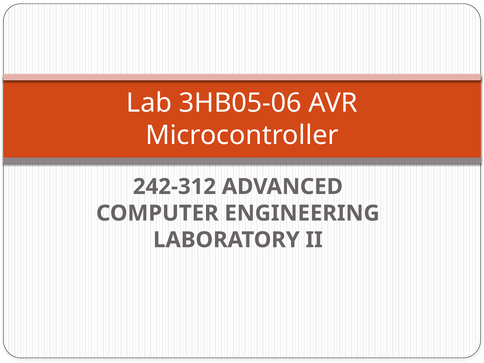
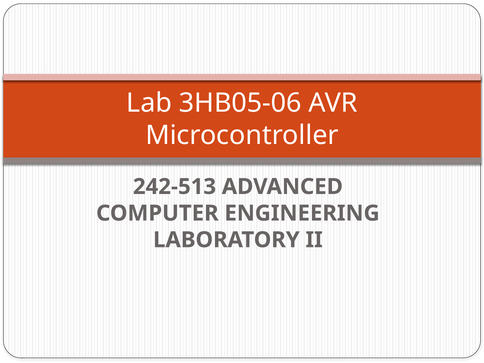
242-312: 242-312 -> 242-513
